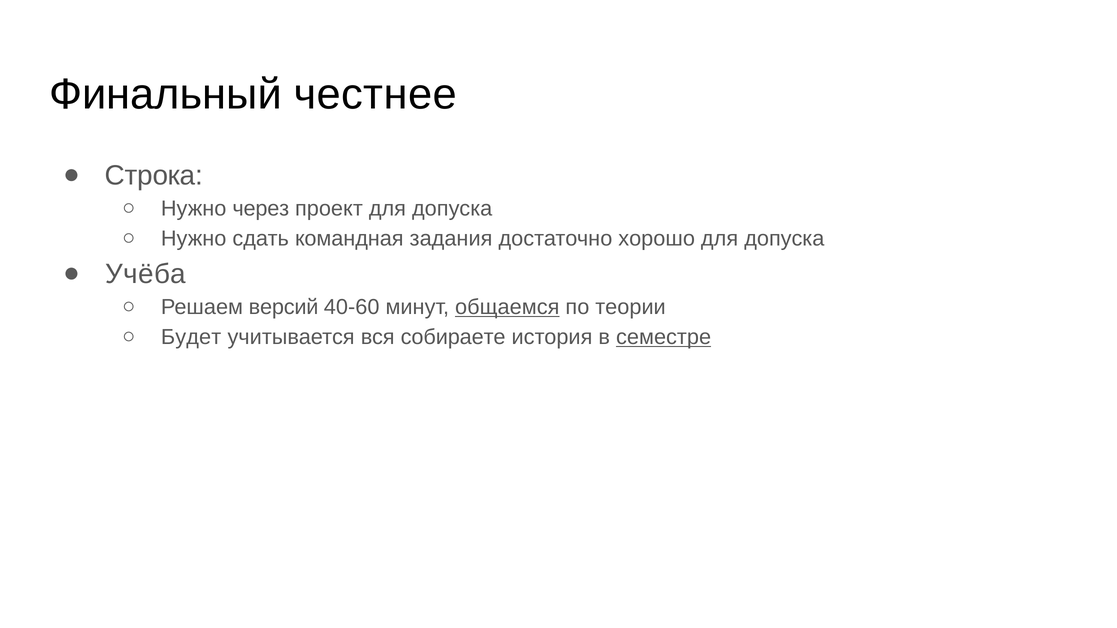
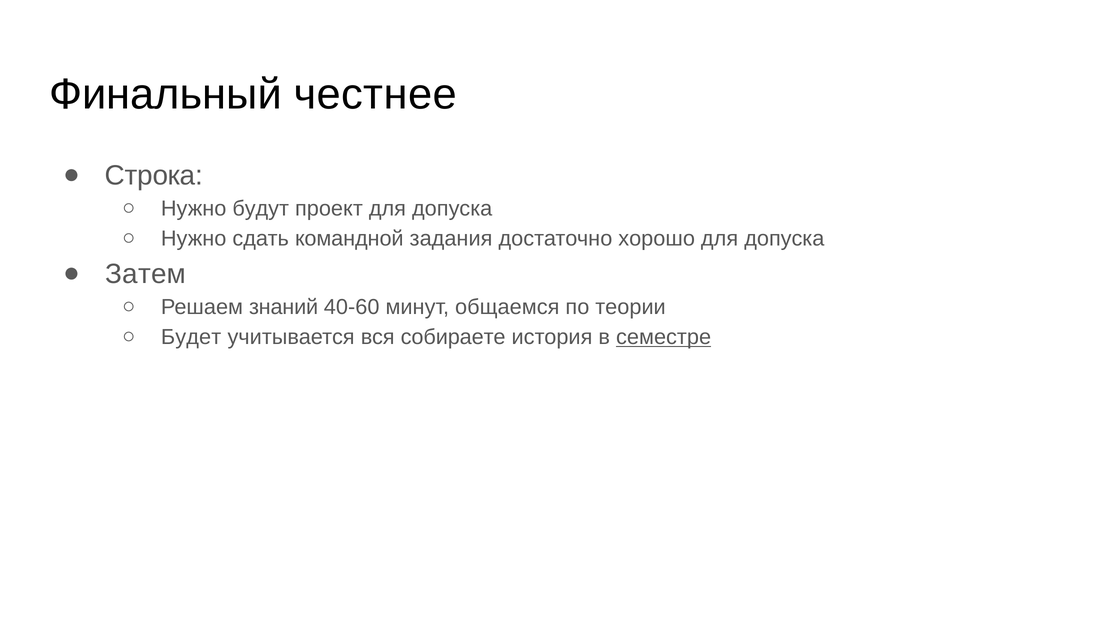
через: через -> будут
командная: командная -> командной
Учёба: Учёба -> Затем
версий: версий -> знаний
общаемся underline: present -> none
